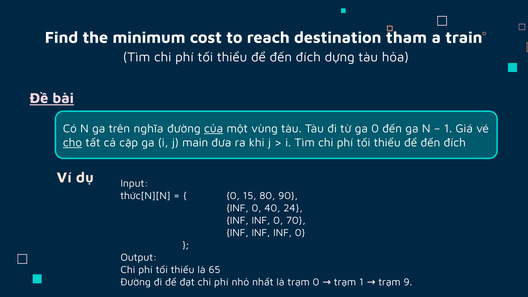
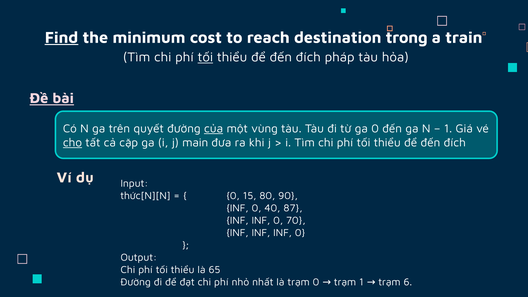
Find underline: none -> present
tham: tham -> trong
tối at (205, 57) underline: none -> present
dựng: dựng -> pháp
nghĩa: nghĩa -> quyết
24: 24 -> 87
9: 9 -> 6
